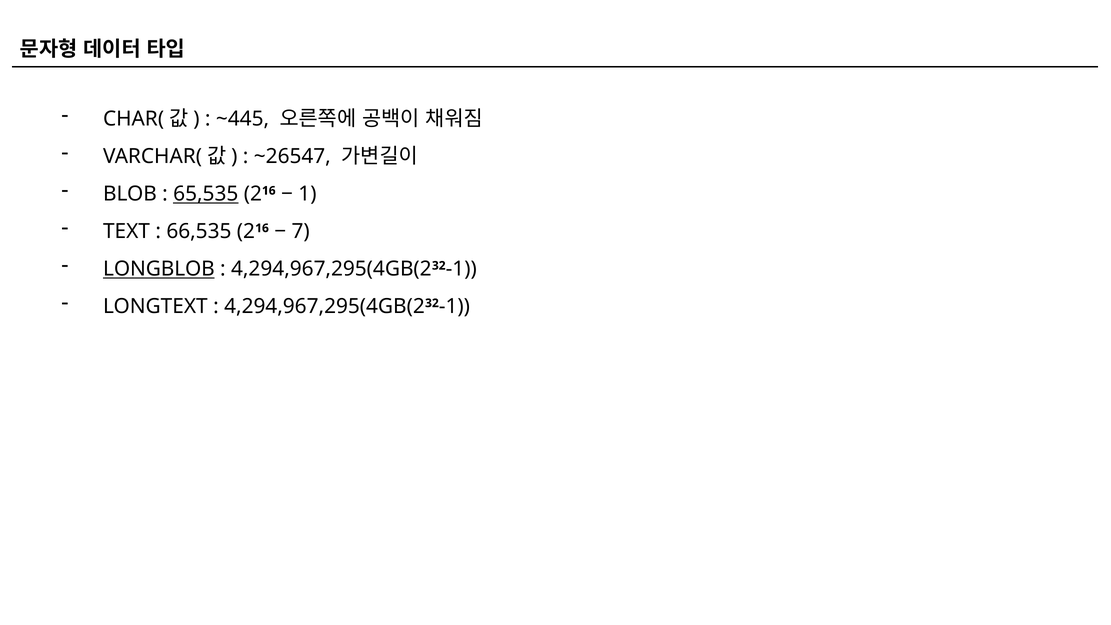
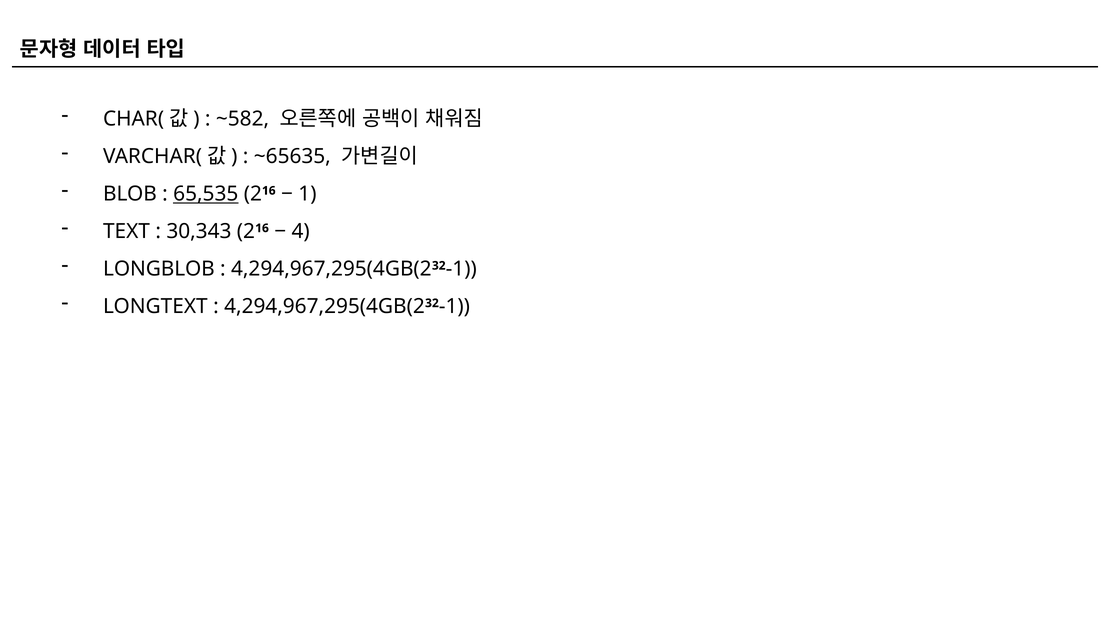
~445: ~445 -> ~582
~26547: ~26547 -> ~65635
66,535: 66,535 -> 30,343
7: 7 -> 4
LONGBLOB underline: present -> none
